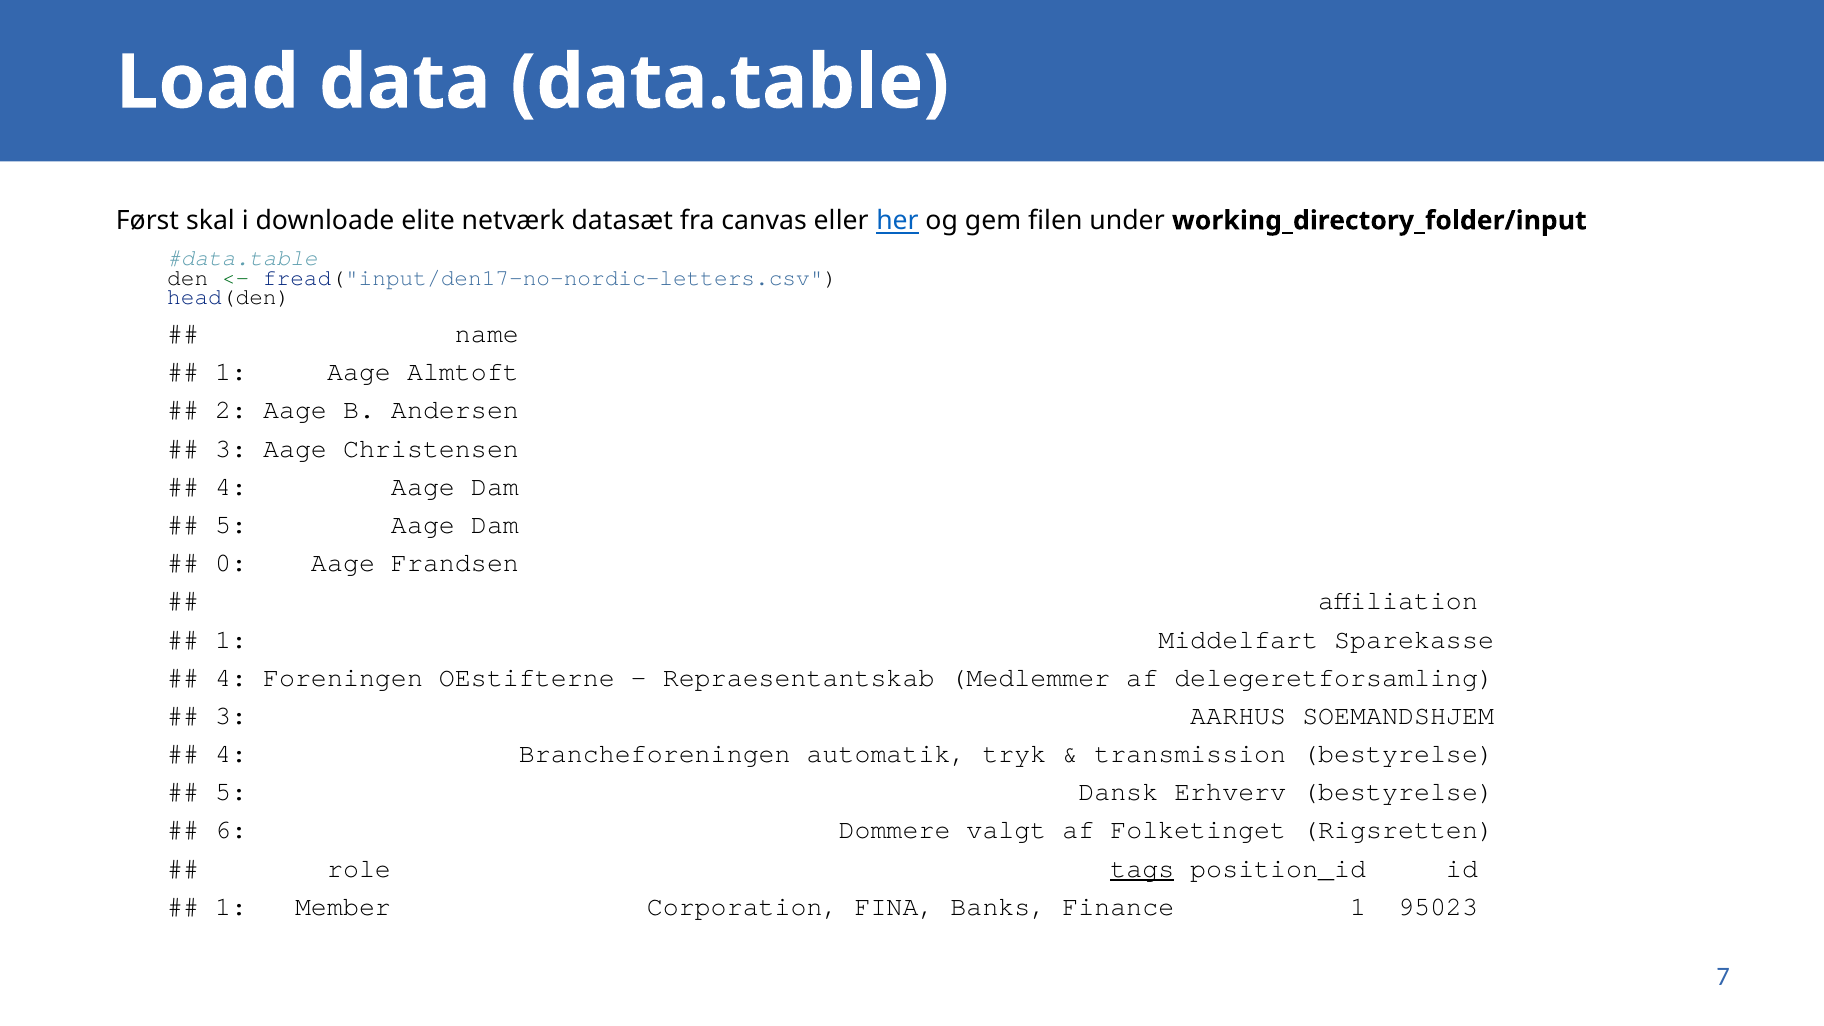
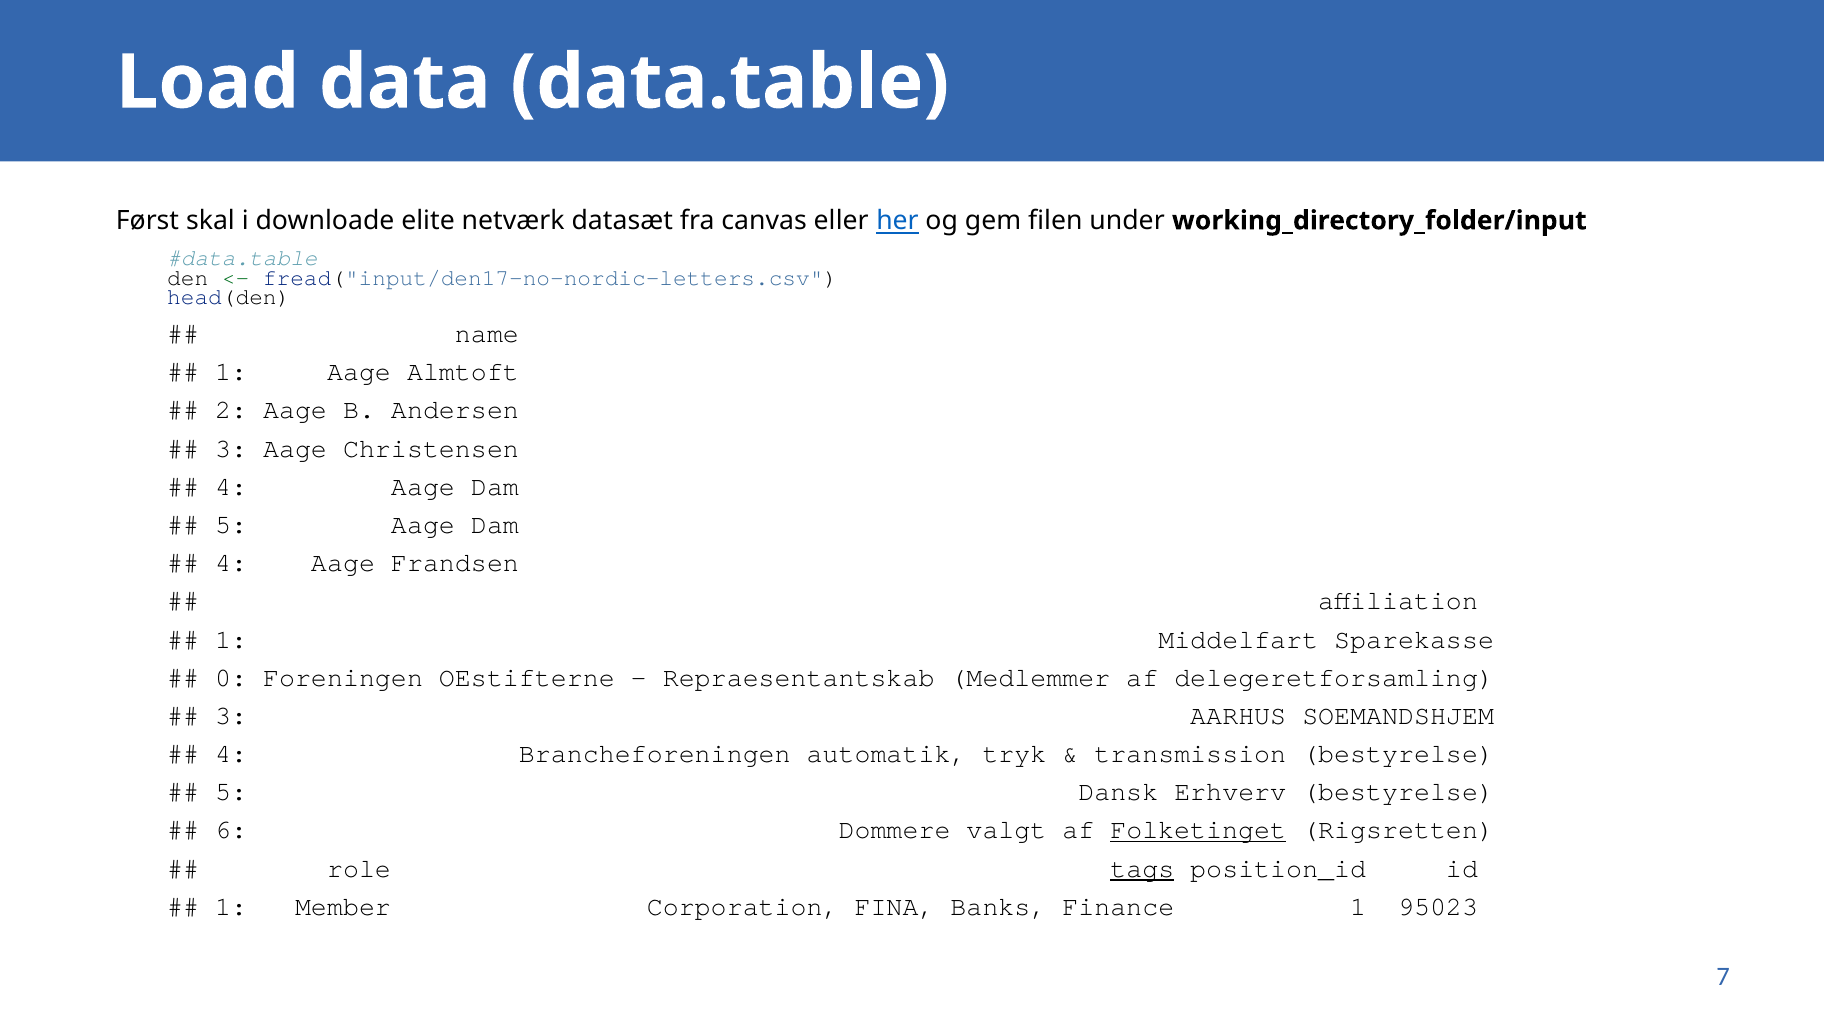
0 at (231, 563): 0 -> 4
4 at (231, 677): 4 -> 0
Folketinget underline: none -> present
